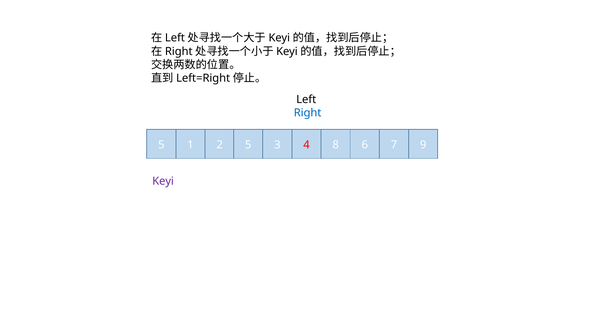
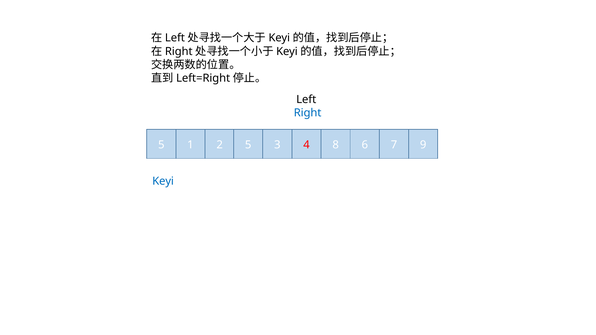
Keyi colour: purple -> blue
